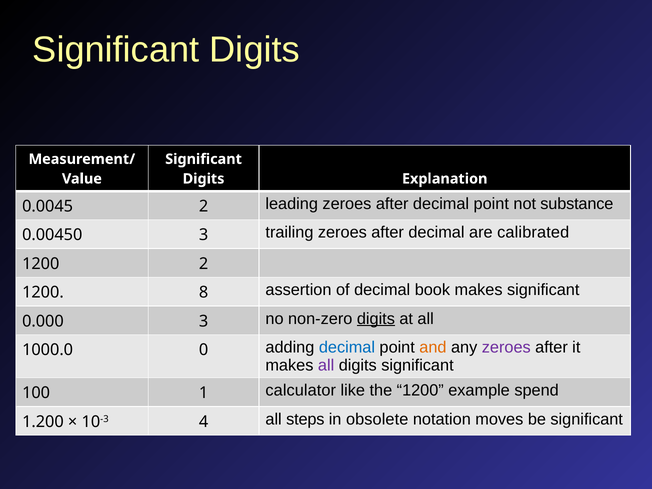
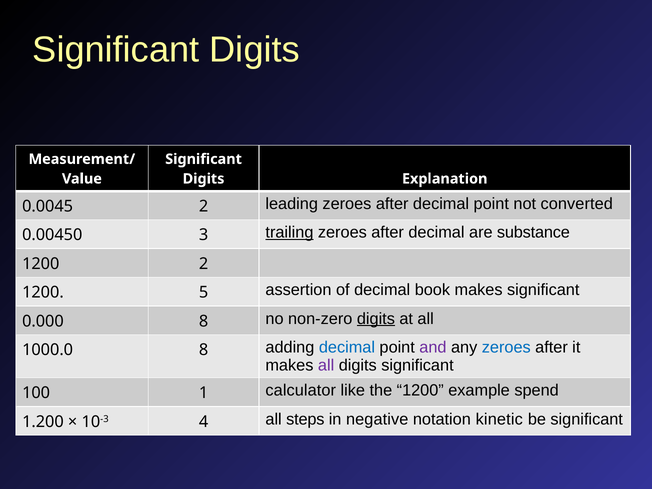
substance: substance -> converted
trailing underline: none -> present
calibrated: calibrated -> substance
8: 8 -> 5
0.000 3: 3 -> 8
1000.0 0: 0 -> 8
and colour: orange -> purple
zeroes at (506, 347) colour: purple -> blue
obsolete: obsolete -> negative
moves: moves -> kinetic
